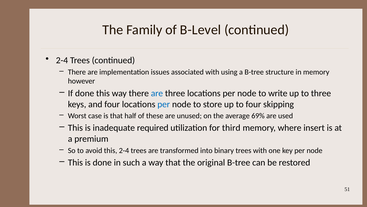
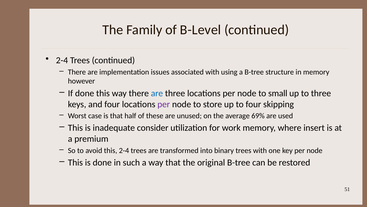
write: write -> small
per at (164, 104) colour: blue -> purple
required: required -> consider
third: third -> work
